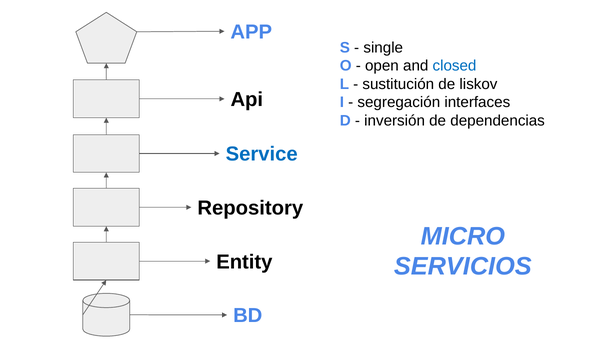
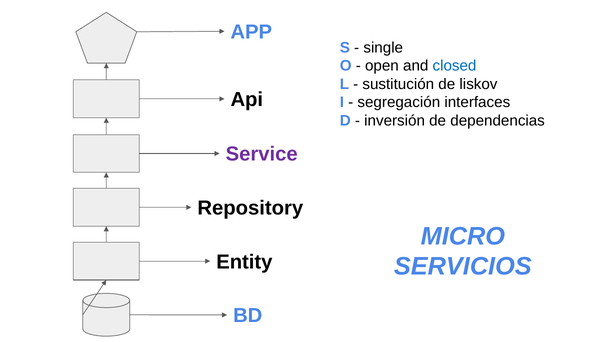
Service colour: blue -> purple
